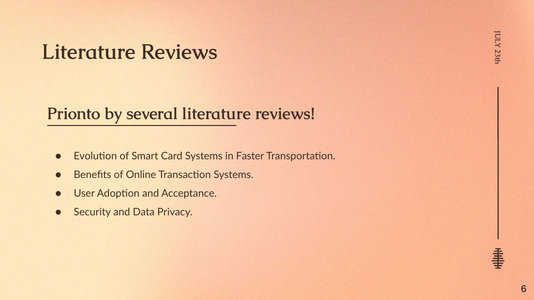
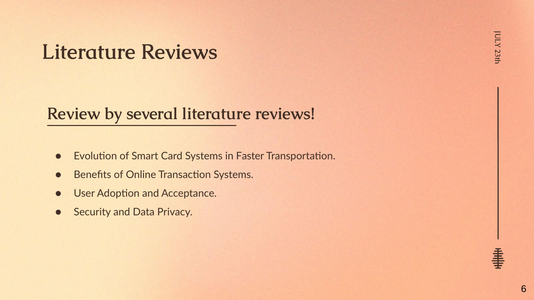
Prionto: Prionto -> Review
